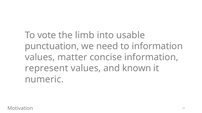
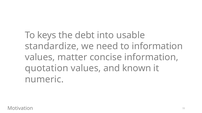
vote: vote -> keys
limb: limb -> debt
punctuation: punctuation -> standardize
represent: represent -> quotation
